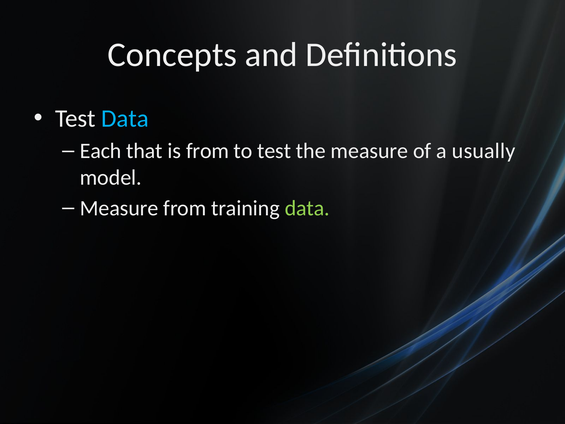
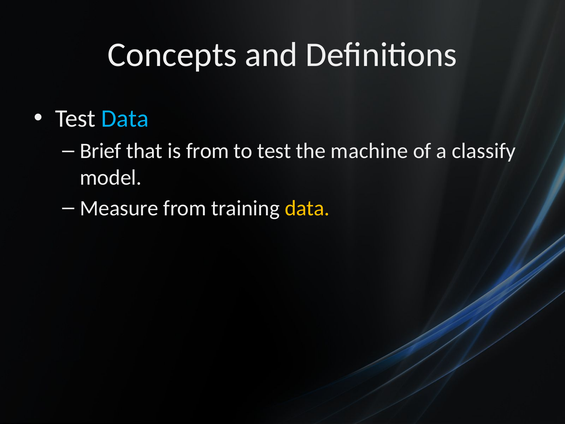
Each: Each -> Brief
the measure: measure -> machine
usually: usually -> classify
data at (307, 208) colour: light green -> yellow
